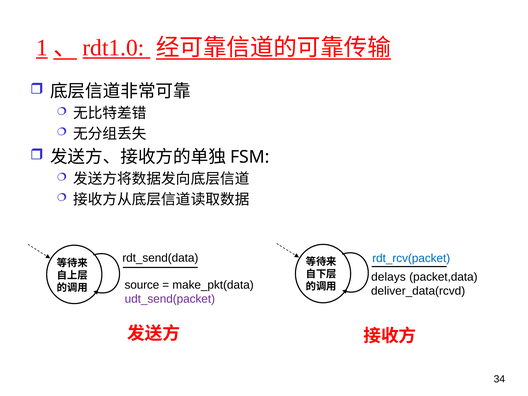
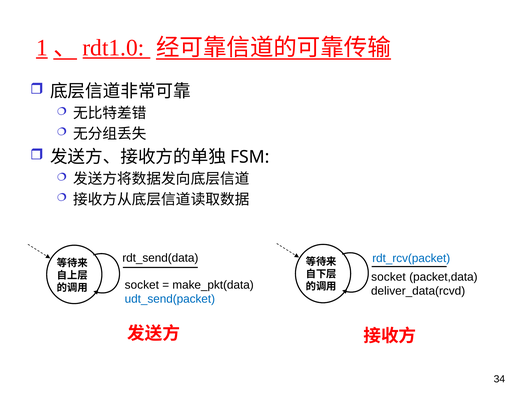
delays at (388, 277): delays -> socket
source at (142, 285): source -> socket
udt_send(packet colour: purple -> blue
